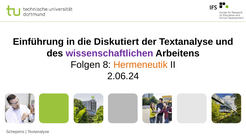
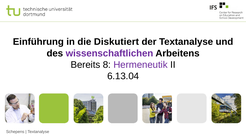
Folgen: Folgen -> Bereits
Hermeneutik colour: orange -> purple
2.06.24: 2.06.24 -> 6.13.04
